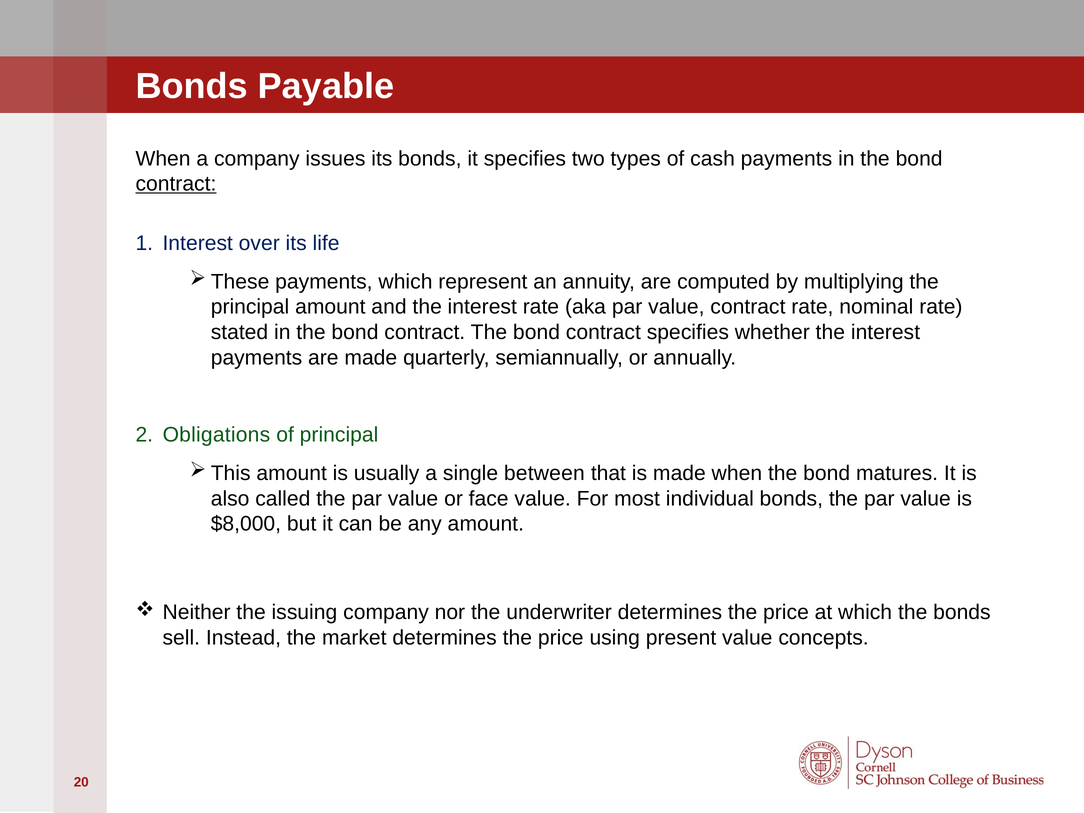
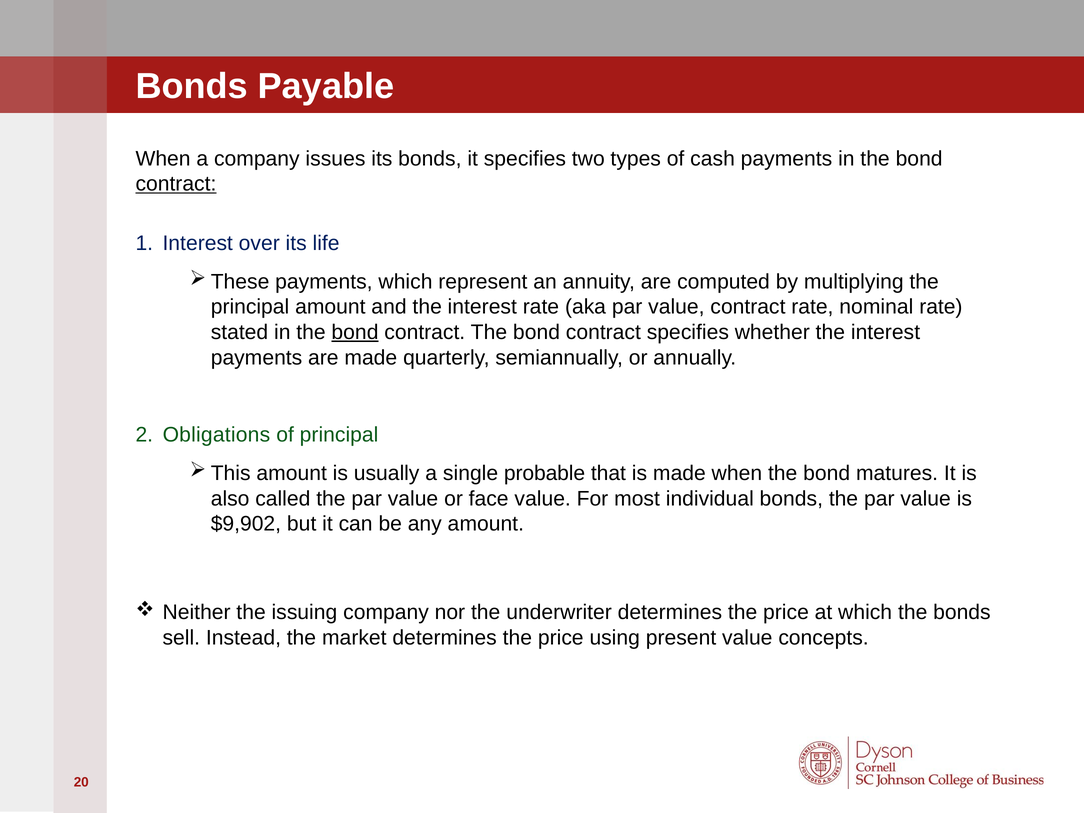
bond at (355, 332) underline: none -> present
between: between -> probable
$8,000: $8,000 -> $9,902
